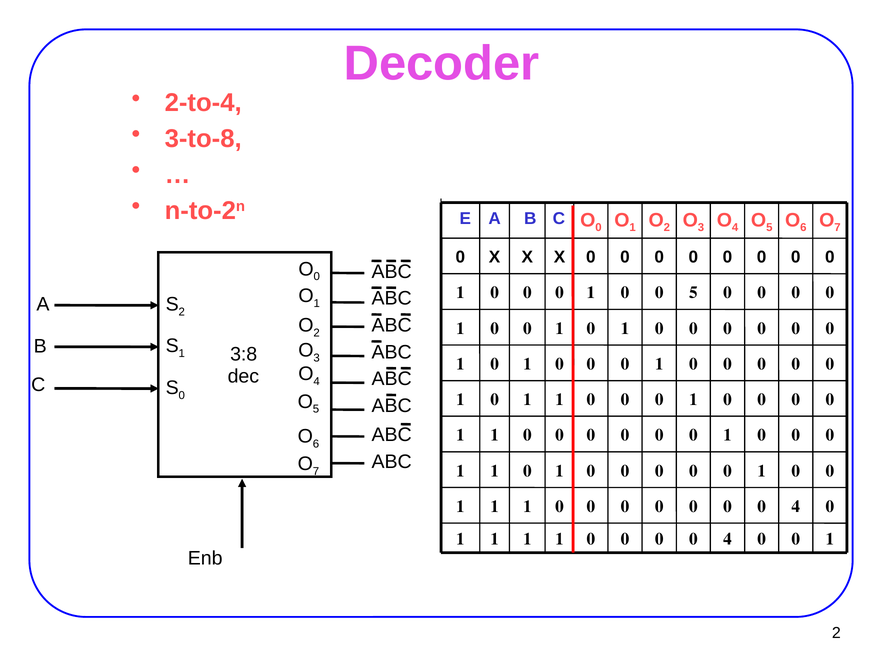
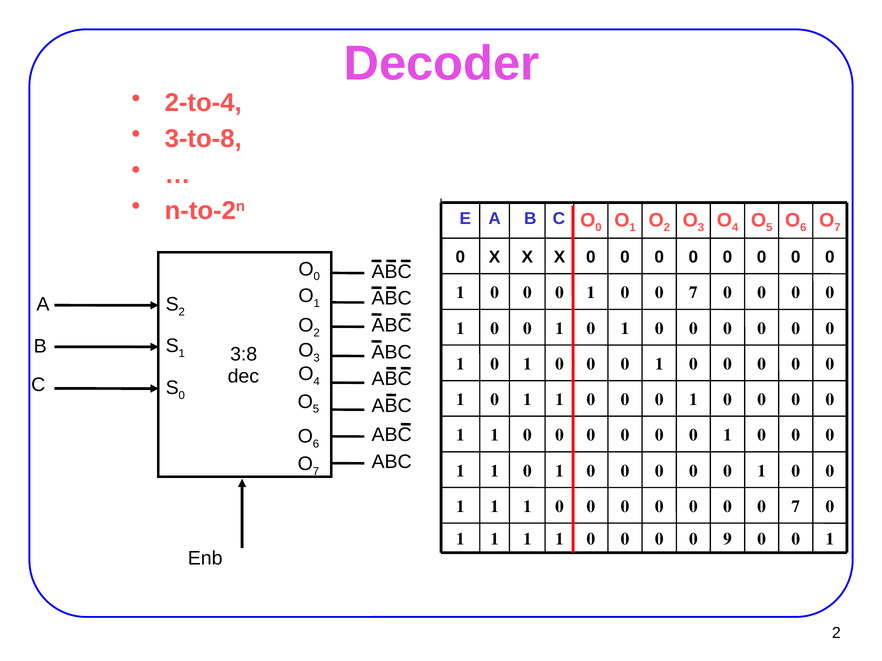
1 0 0 5: 5 -> 7
4 at (796, 507): 4 -> 7
4 at (727, 540): 4 -> 9
